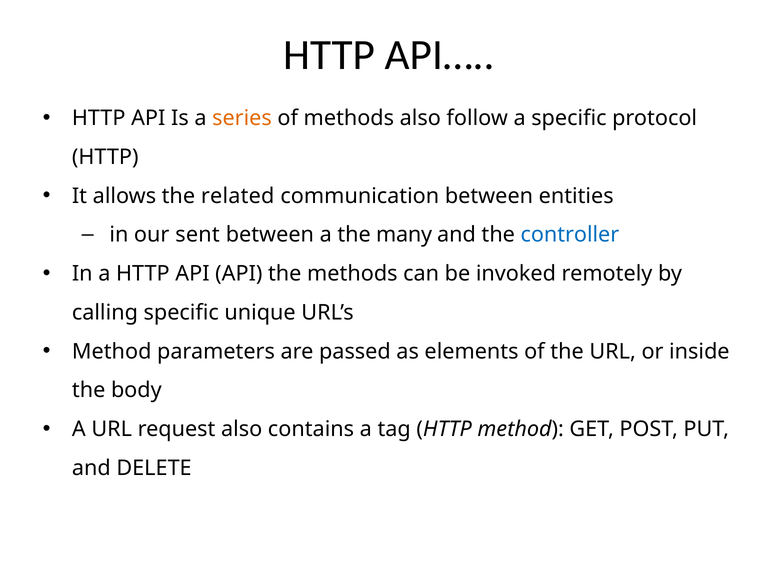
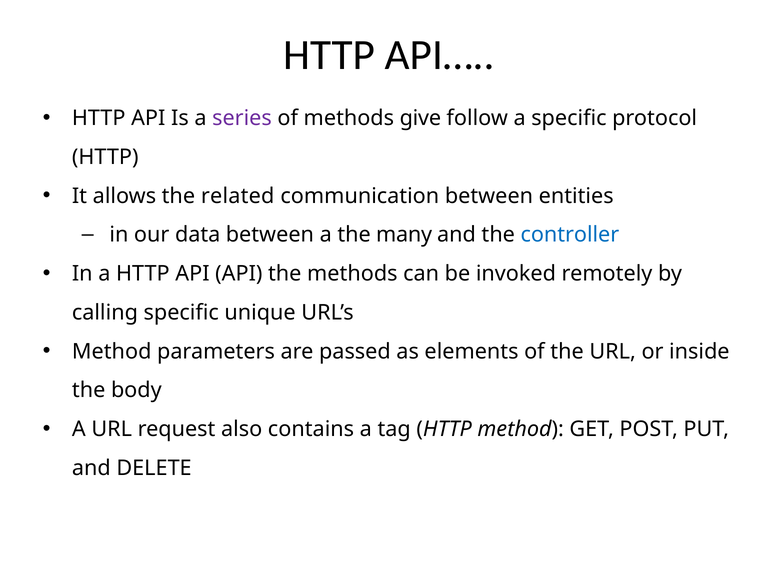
series colour: orange -> purple
methods also: also -> give
sent: sent -> data
